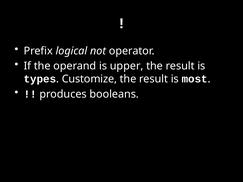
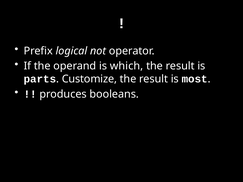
upper: upper -> which
types: types -> parts
